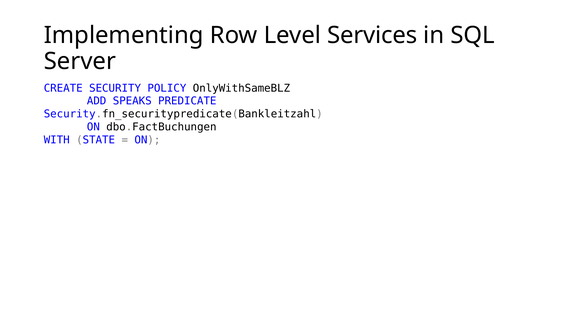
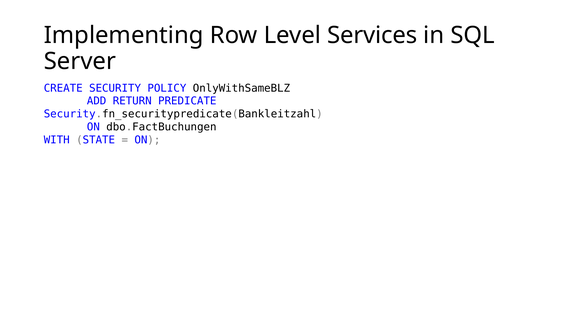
SPEAKS: SPEAKS -> RETURN
